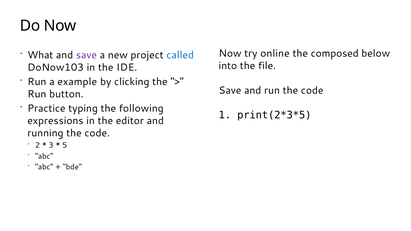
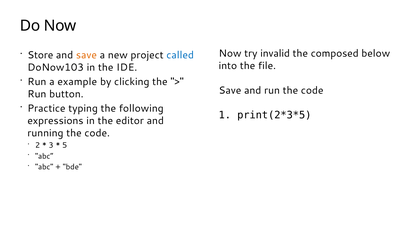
online: online -> invalid
What: What -> Store
save at (86, 55) colour: purple -> orange
